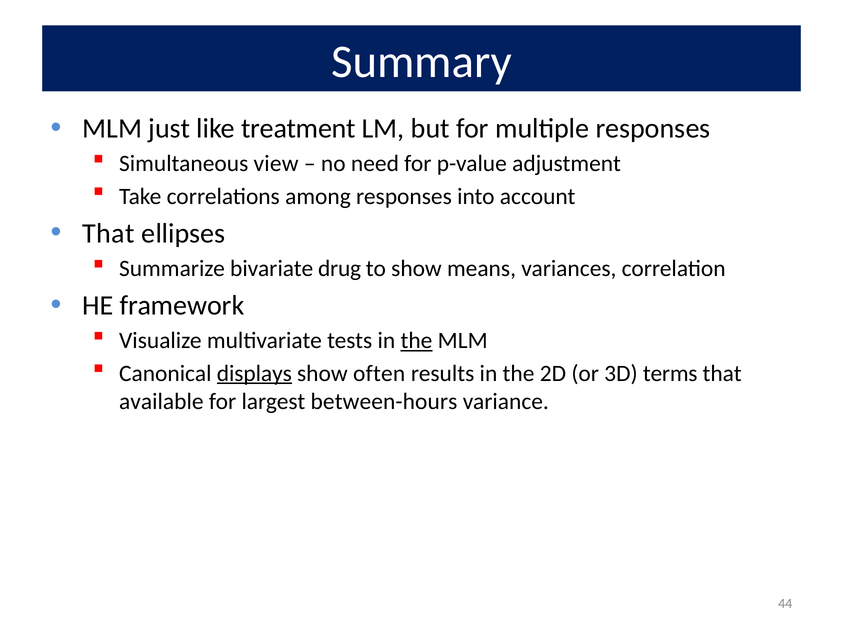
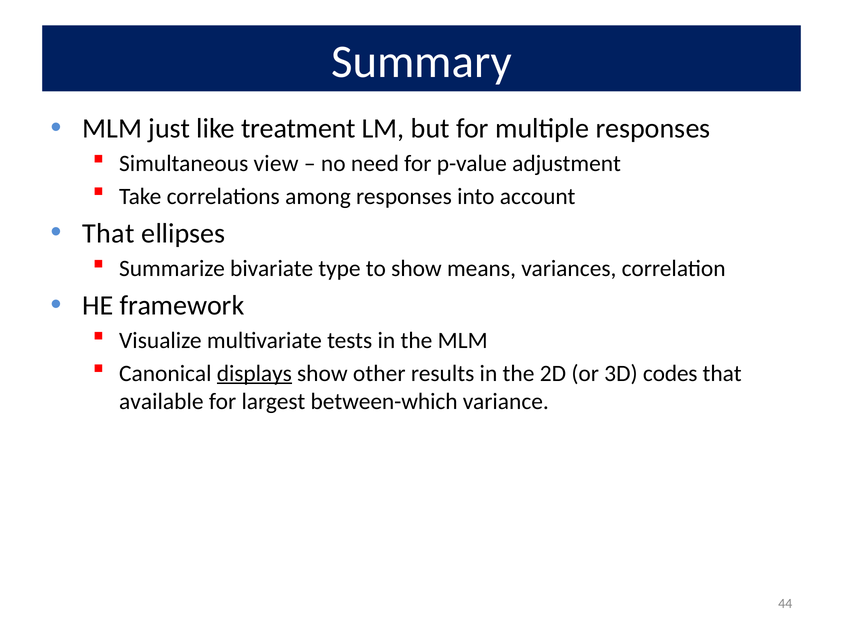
drug: drug -> type
the at (416, 341) underline: present -> none
often: often -> other
terms: terms -> codes
between-hours: between-hours -> between-which
